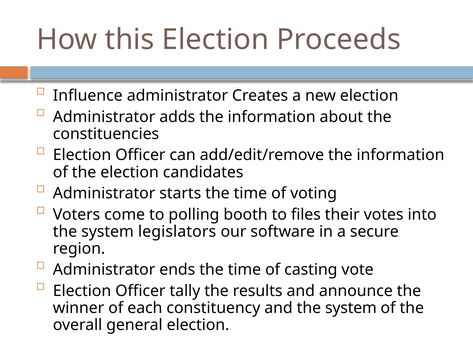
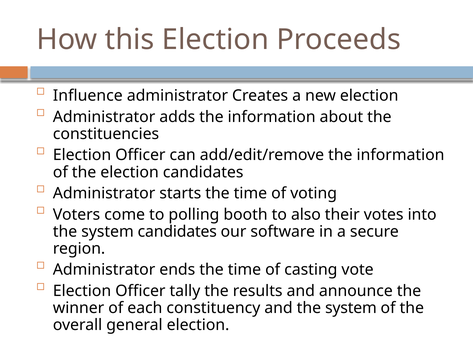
files: files -> also
system legislators: legislators -> candidates
